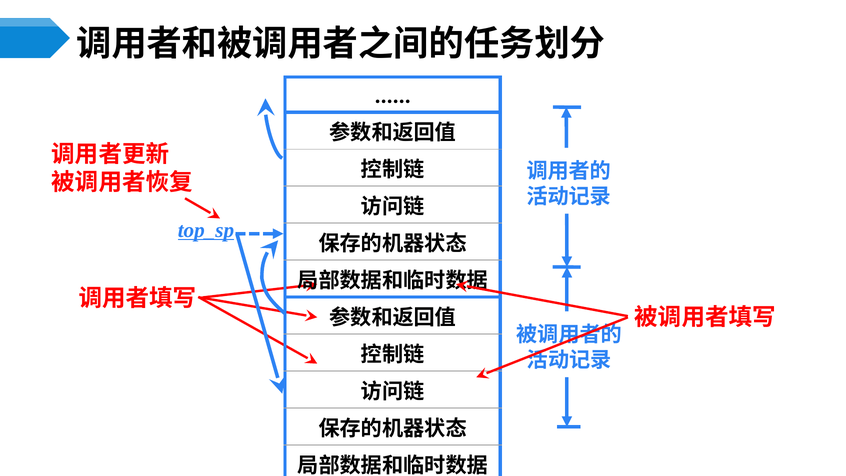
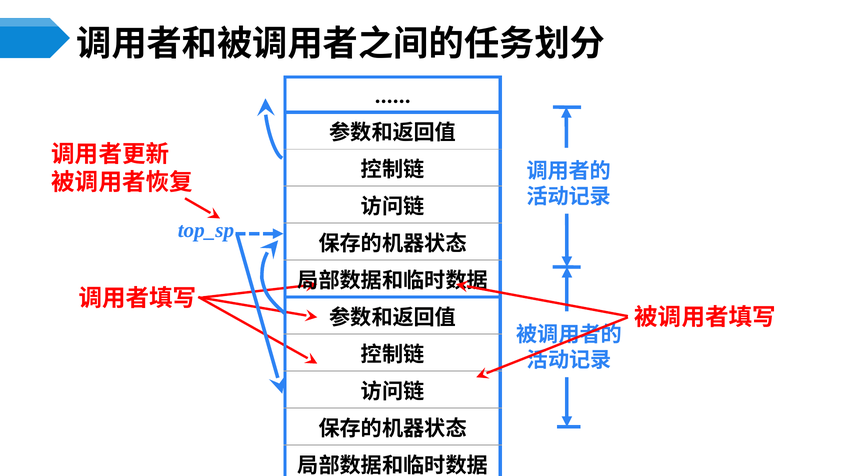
top_sp underline: present -> none
